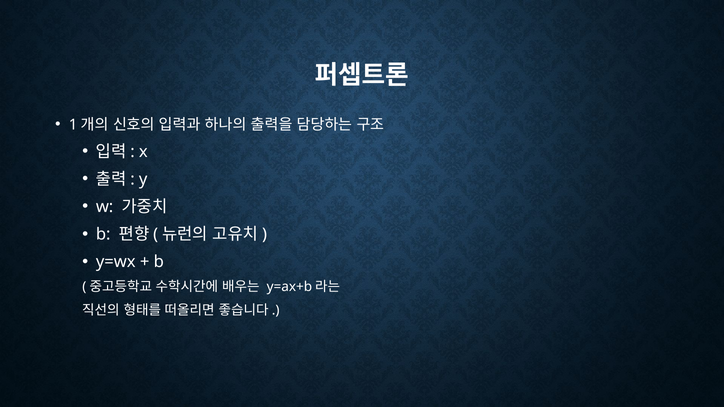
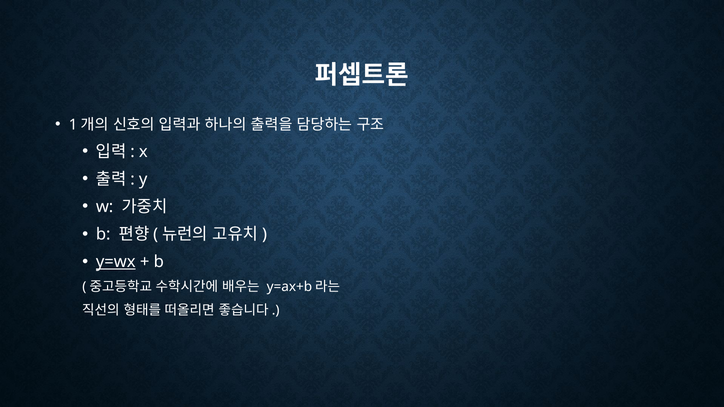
y=wx underline: none -> present
